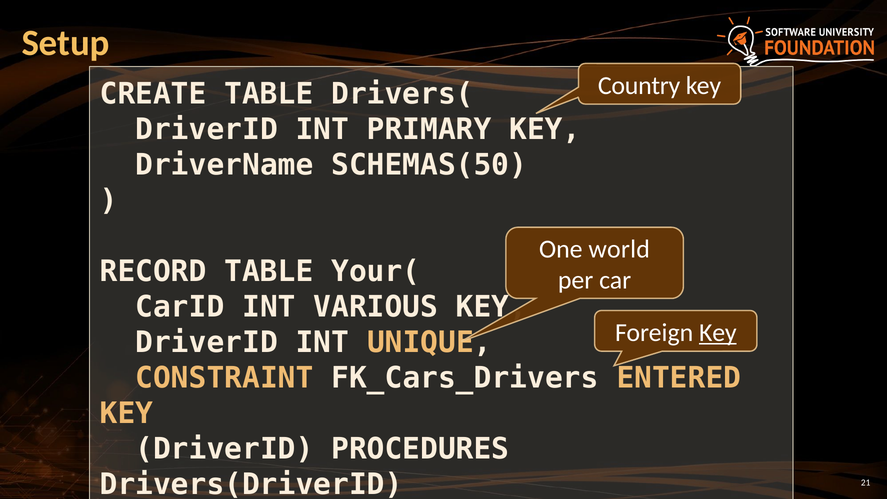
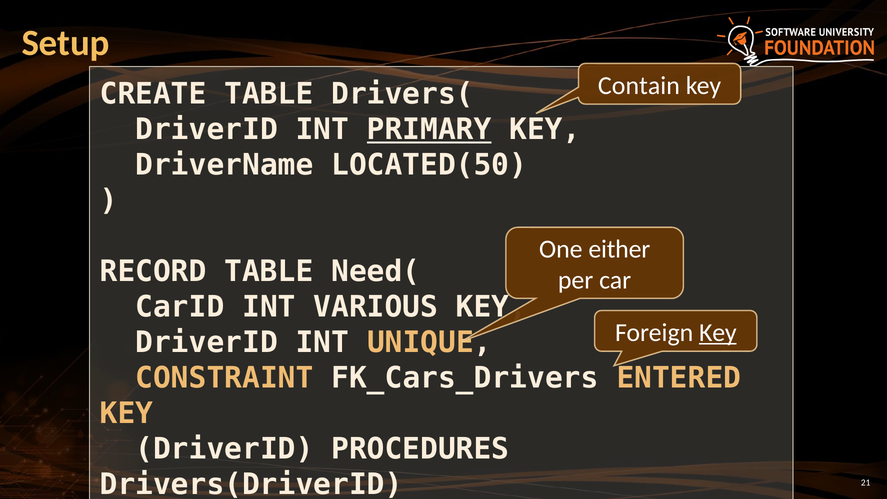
Country: Country -> Contain
PRIMARY underline: none -> present
SCHEMAS(50: SCHEMAS(50 -> LOCATED(50
world: world -> either
Your(: Your( -> Need(
